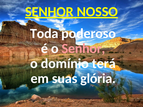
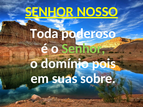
Senhor at (83, 49) colour: pink -> light green
terá: terá -> pois
glória: glória -> sobre
